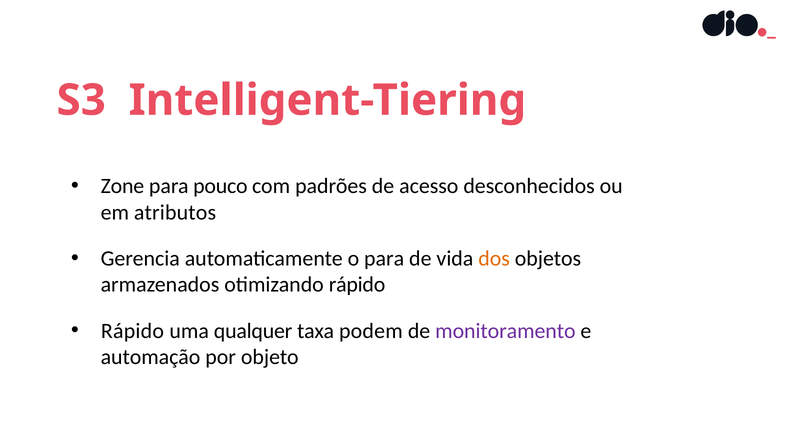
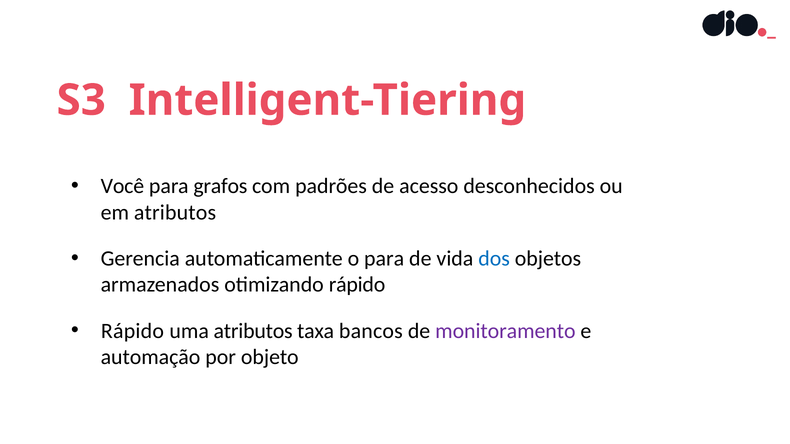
Zone: Zone -> Você
pouco: pouco -> grafos
dos colour: orange -> blue
uma qualquer: qualquer -> atributos
podem: podem -> bancos
